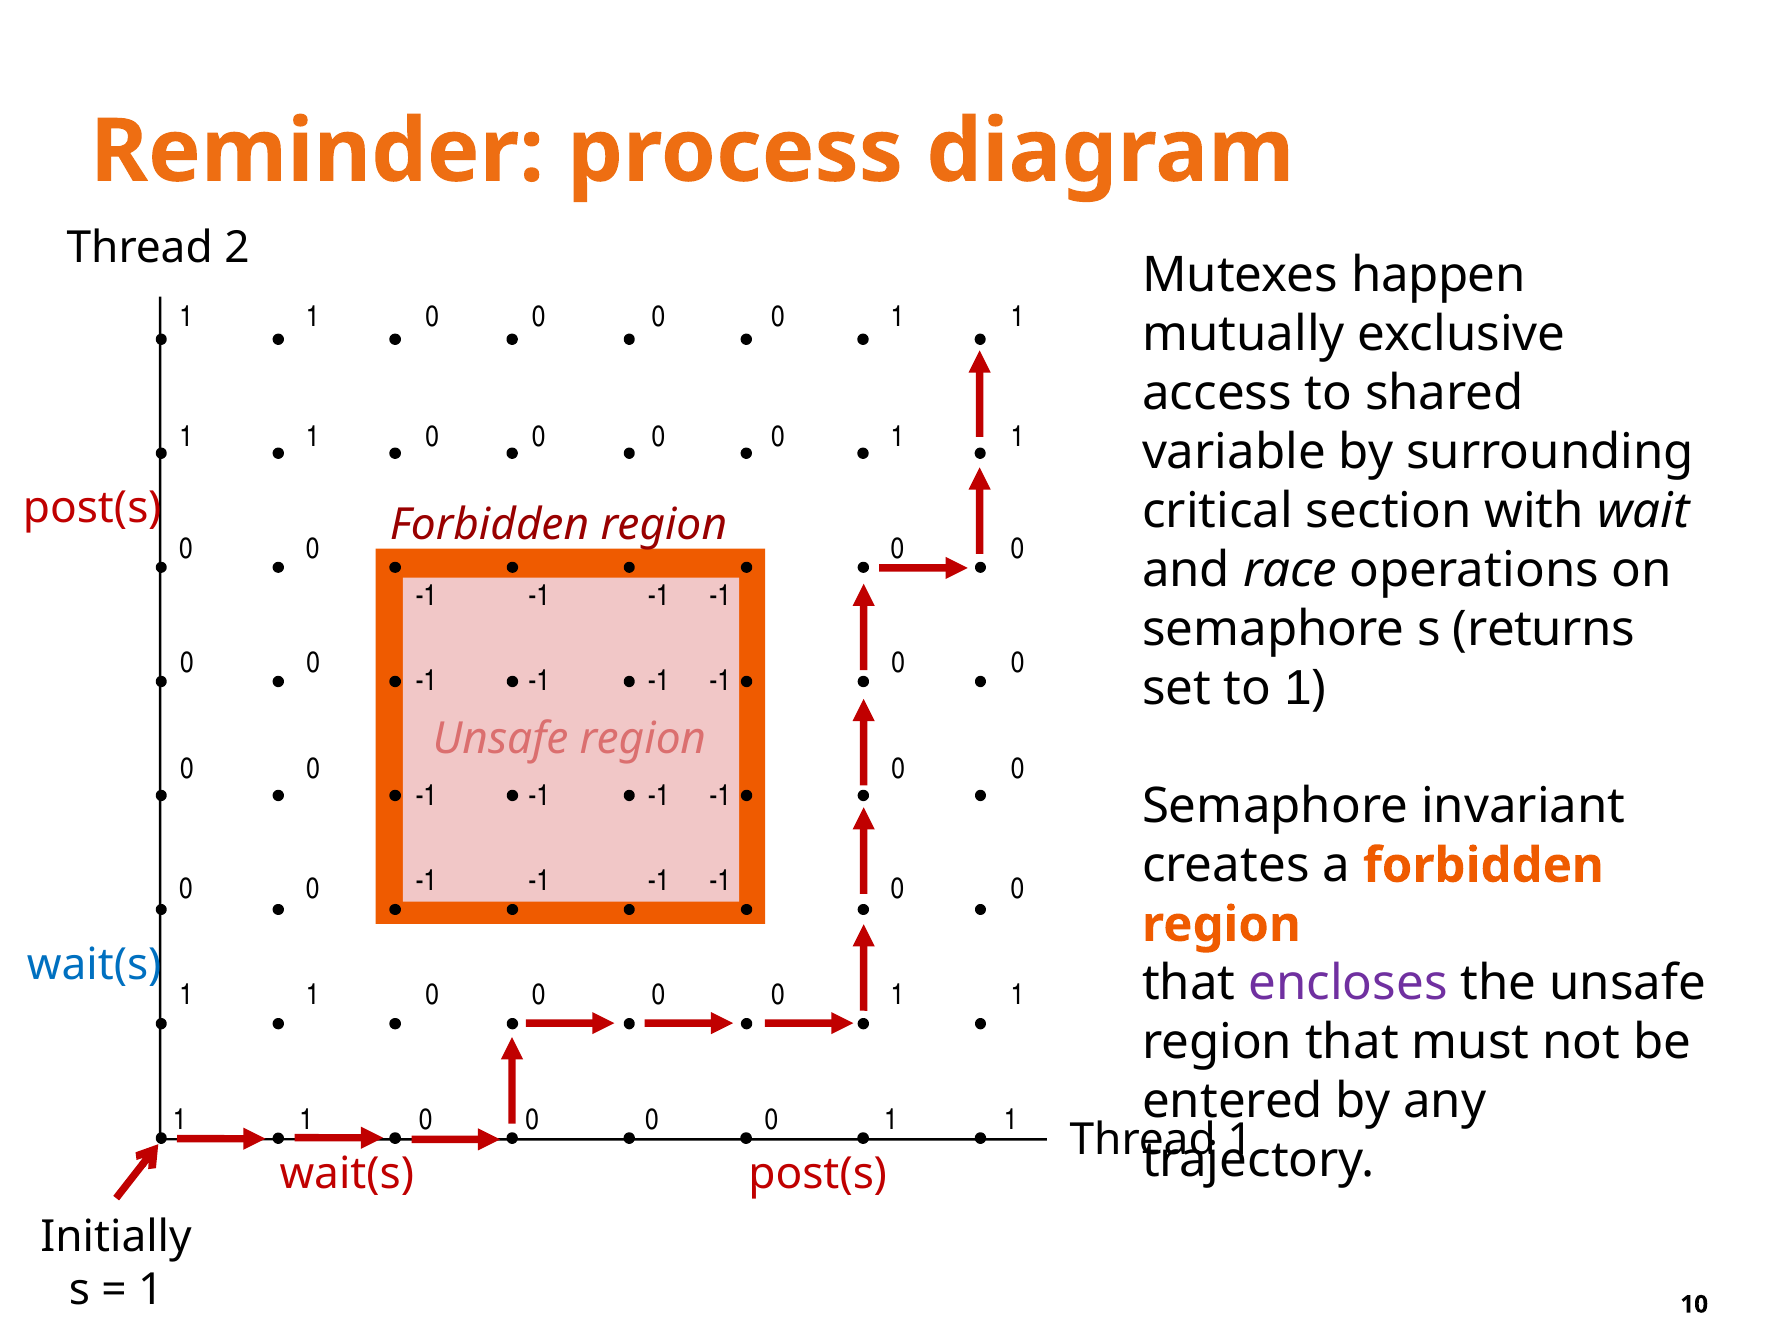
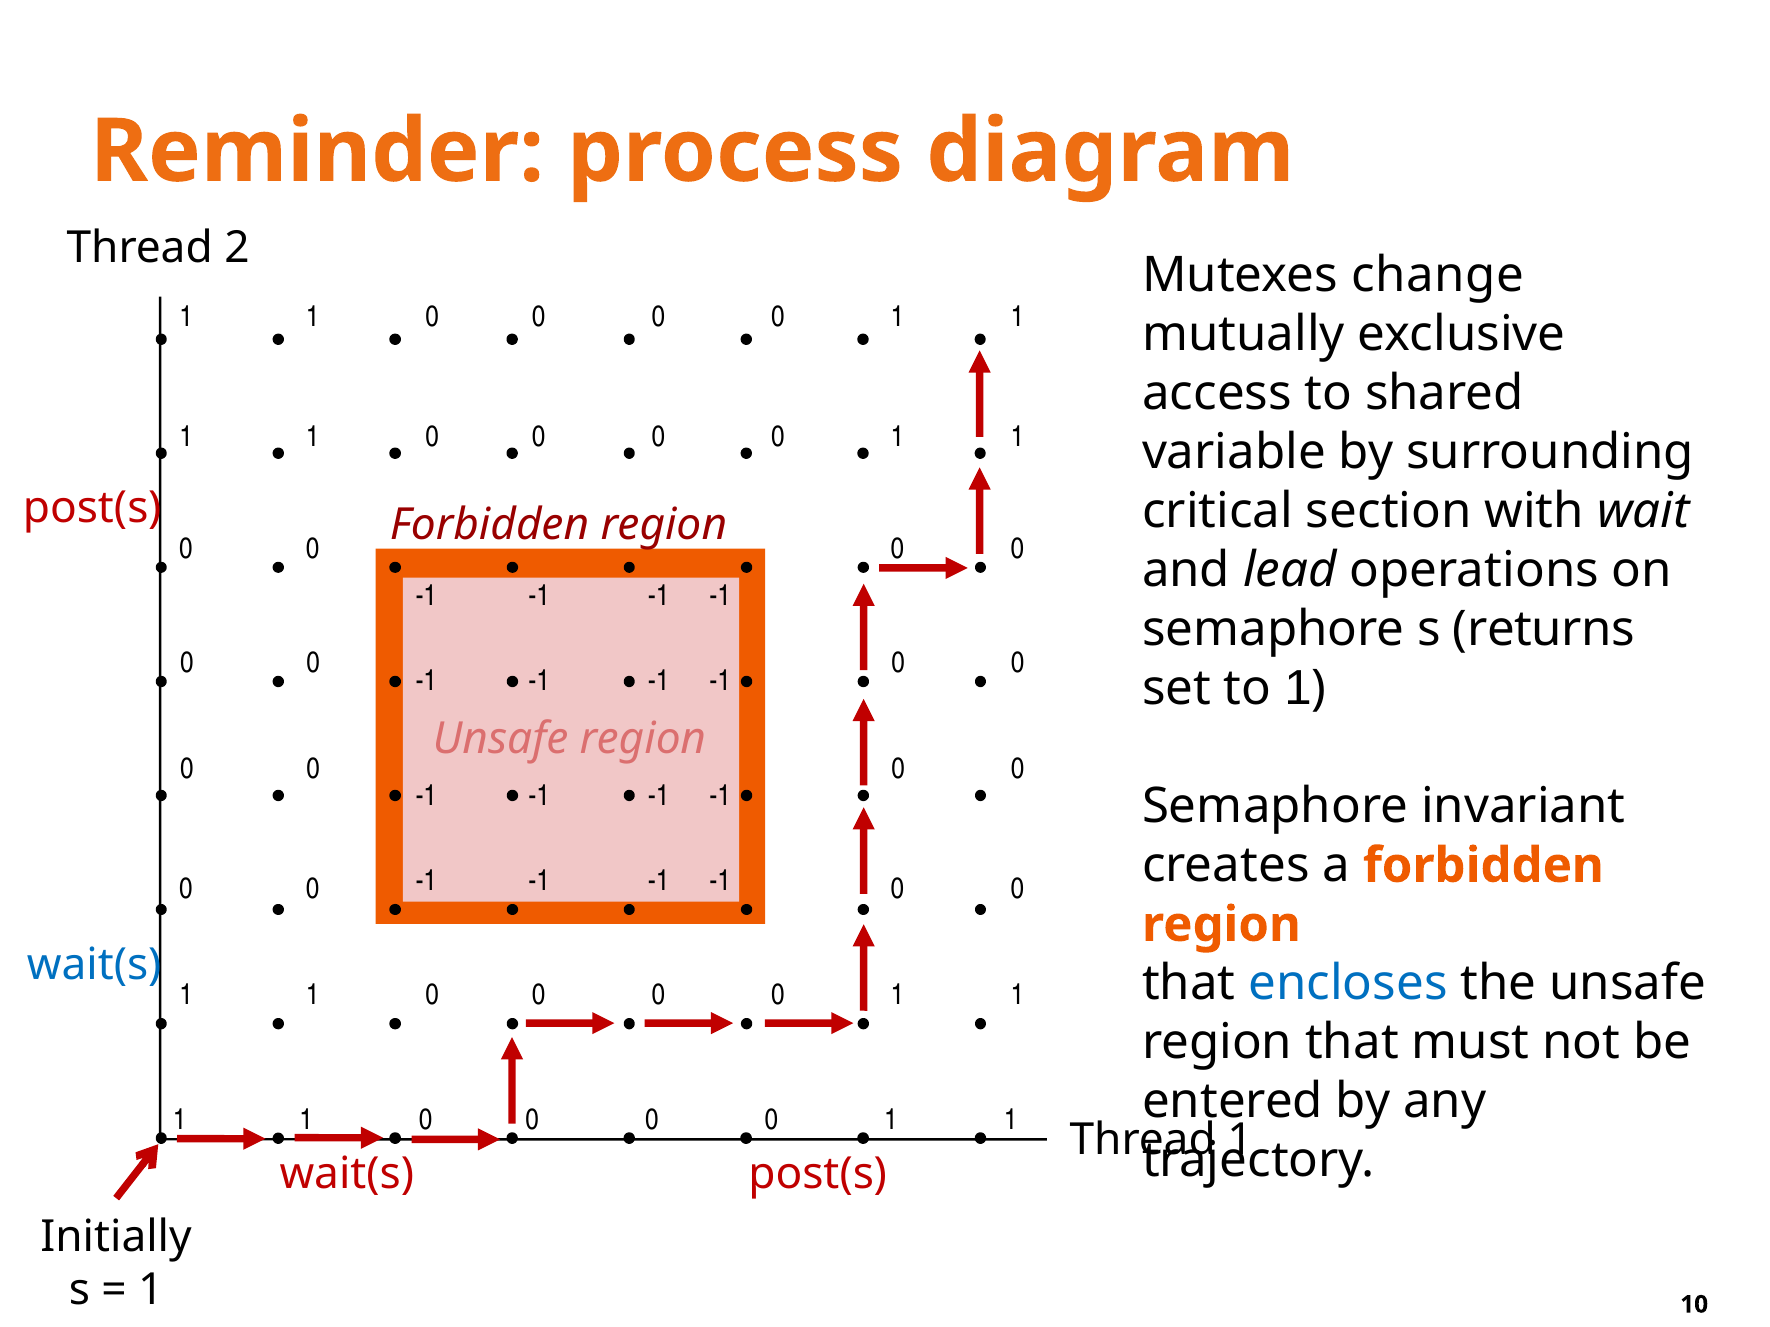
happen: happen -> change
race: race -> lead
encloses colour: purple -> blue
